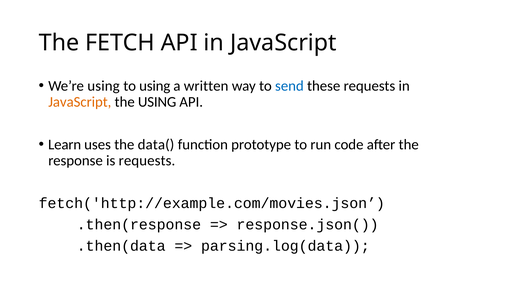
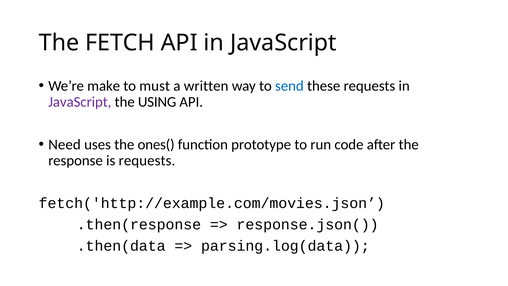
We’re using: using -> make
to using: using -> must
JavaScript at (80, 102) colour: orange -> purple
Learn: Learn -> Need
data(: data( -> ones(
